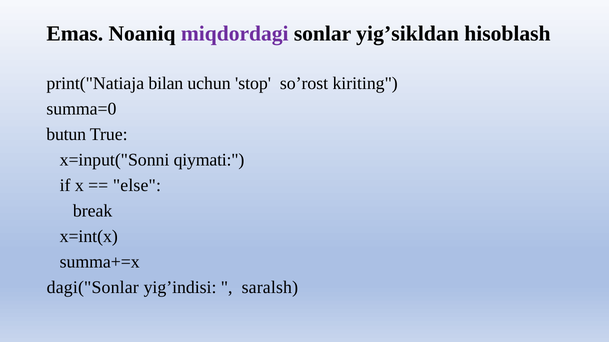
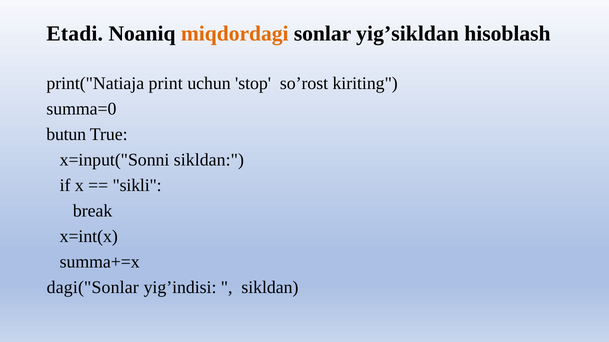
Emas: Emas -> Etadi
miqdordagi colour: purple -> orange
bilan: bilan -> print
х=input("Sonni qiymati: qiymati -> sikldan
else: else -> sikli
saralsh at (270, 288): saralsh -> sikldan
